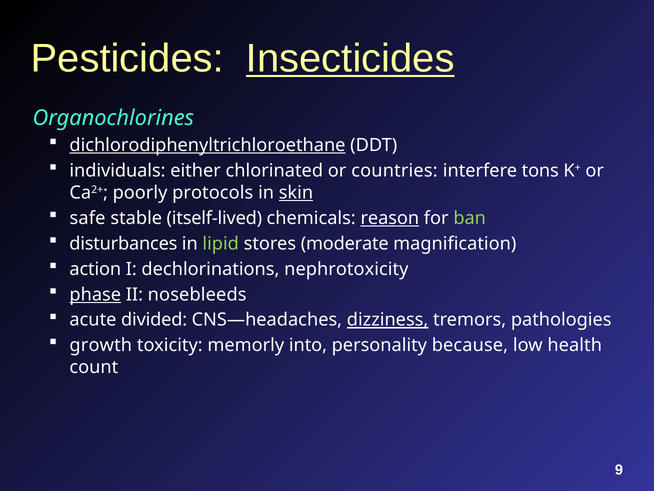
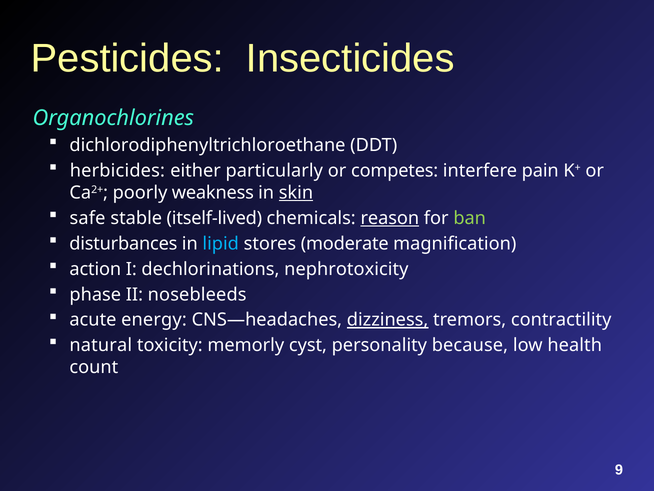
Insecticides underline: present -> none
dichlorodiphenyltrichloroethane underline: present -> none
individuals: individuals -> herbicides
chlorinated: chlorinated -> particularly
countries: countries -> competes
tons: tons -> pain
protocols: protocols -> weakness
lipid colour: light green -> light blue
phase underline: present -> none
divided: divided -> energy
pathologies: pathologies -> contractility
growth: growth -> natural
into: into -> cyst
